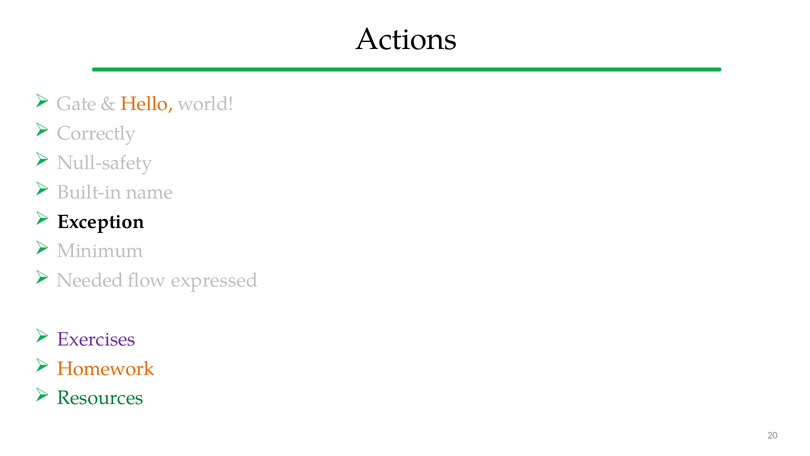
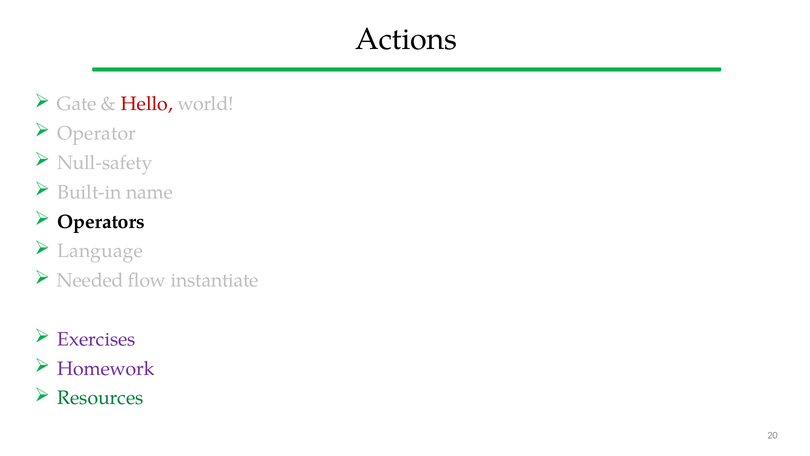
Hello colour: orange -> red
Correctly: Correctly -> Operator
Exception: Exception -> Operators
Minimum: Minimum -> Language
expressed: expressed -> instantiate
Homework colour: orange -> purple
